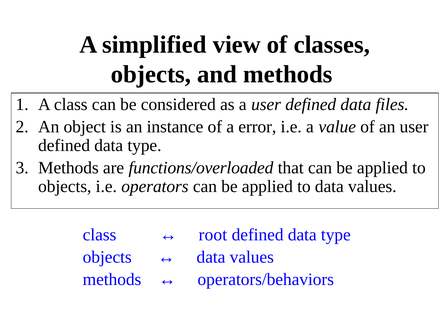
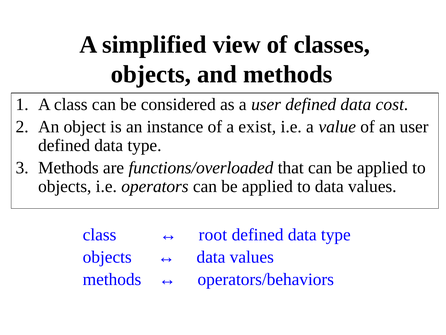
files: files -> cost
error: error -> exist
